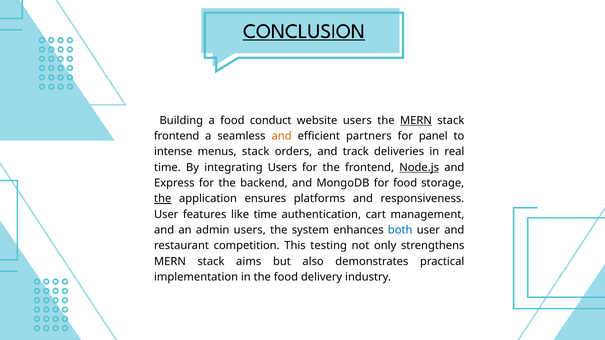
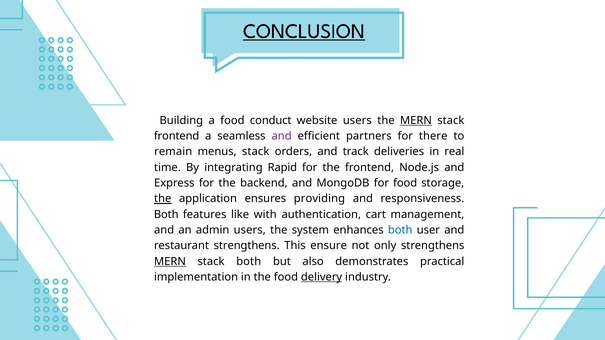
and at (282, 136) colour: orange -> purple
panel: panel -> there
intense: intense -> remain
integrating Users: Users -> Rapid
Node.js underline: present -> none
platforms: platforms -> providing
User at (166, 215): User -> Both
like time: time -> with
restaurant competition: competition -> strengthens
testing: testing -> ensure
MERN at (170, 262) underline: none -> present
stack aims: aims -> both
delivery underline: none -> present
